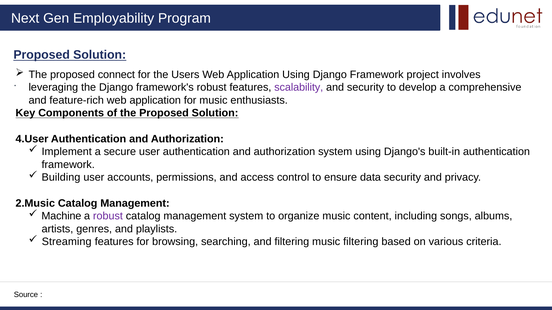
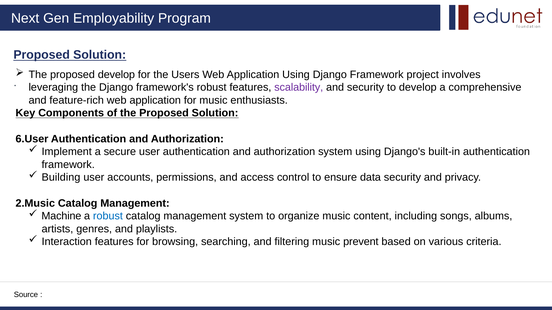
proposed connect: connect -> develop
4.User: 4.User -> 6.User
robust at (108, 216) colour: purple -> blue
Streaming: Streaming -> Interaction
music filtering: filtering -> prevent
